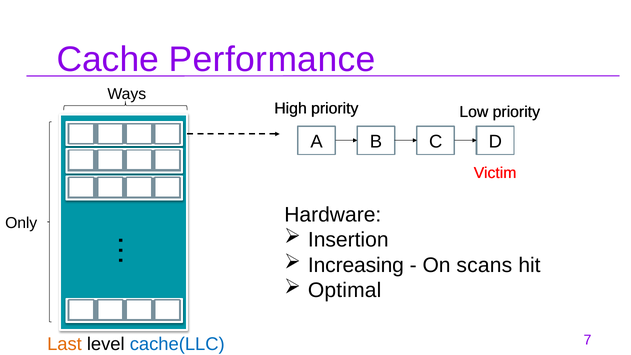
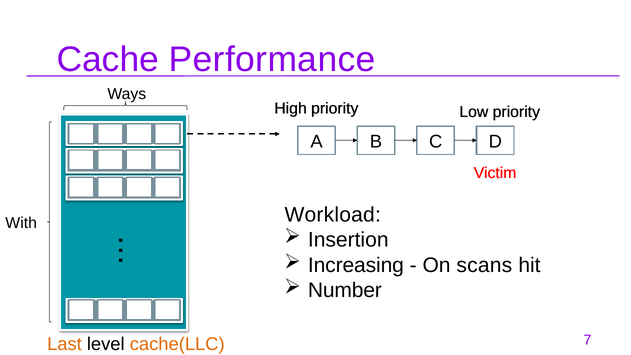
Hardware: Hardware -> Workload
Only: Only -> With
Optimal: Optimal -> Number
cache(LLC colour: blue -> orange
